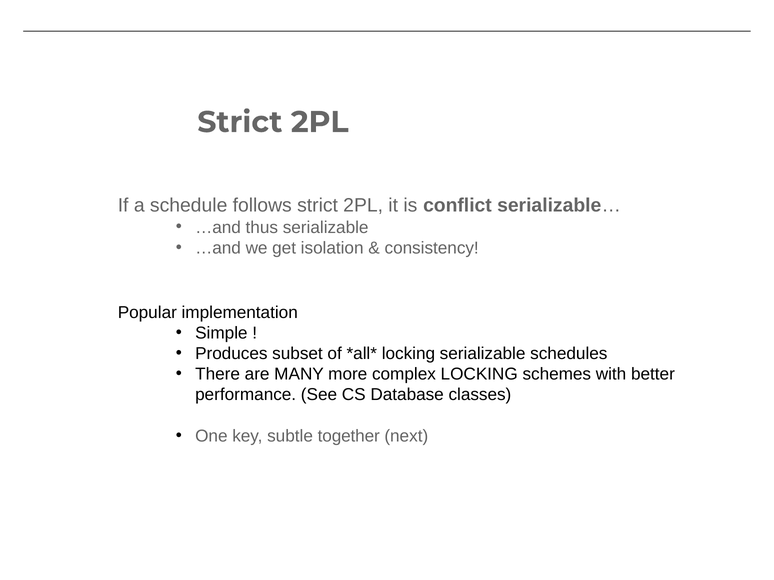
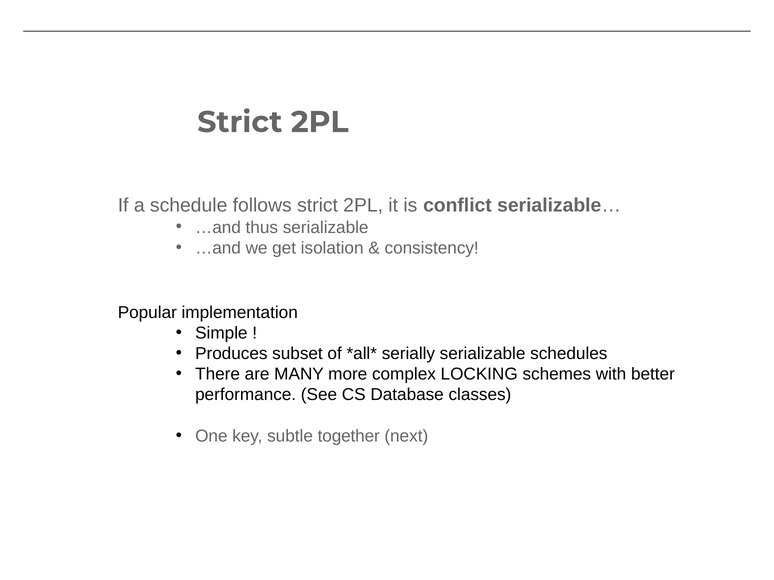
locking at (408, 354): locking -> serially
